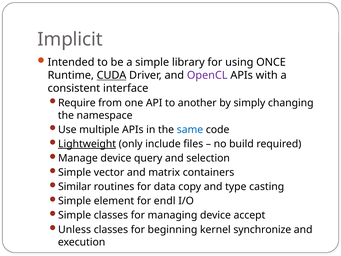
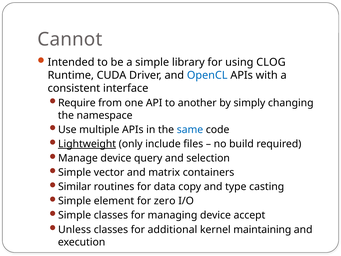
Implicit: Implicit -> Cannot
ONCE: ONCE -> CLOG
CUDA underline: present -> none
OpenCL colour: purple -> blue
endl: endl -> zero
beginning: beginning -> additional
synchronize: synchronize -> maintaining
